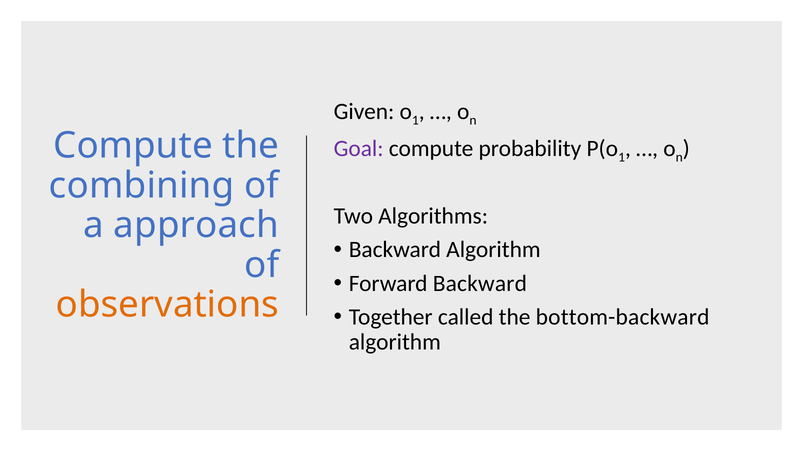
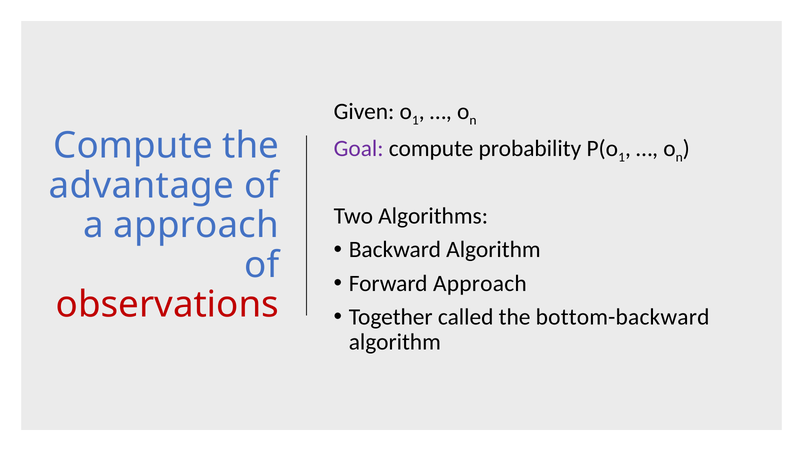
combining: combining -> advantage
Forward Backward: Backward -> Approach
observations colour: orange -> red
